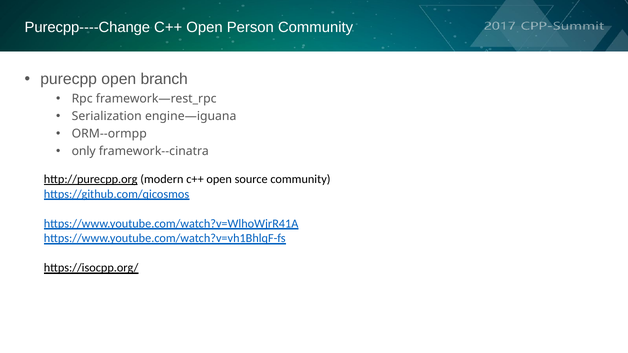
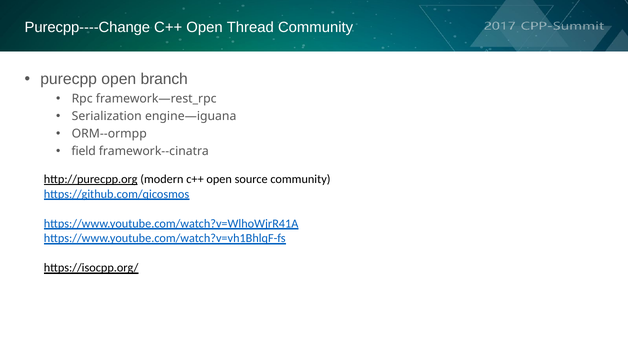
Person: Person -> Thread
only: only -> field
